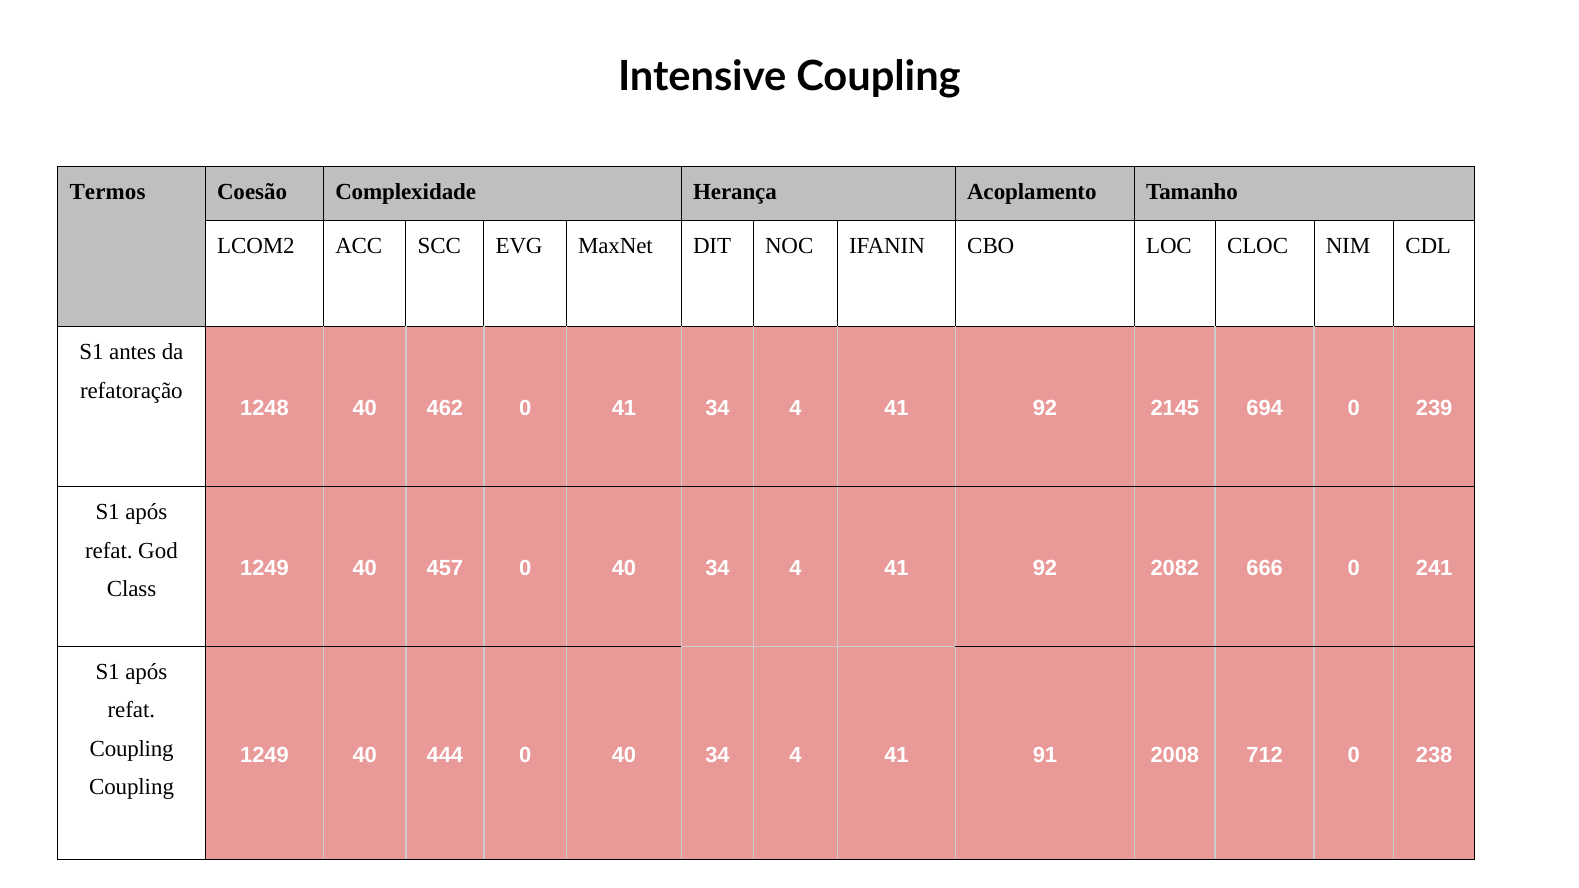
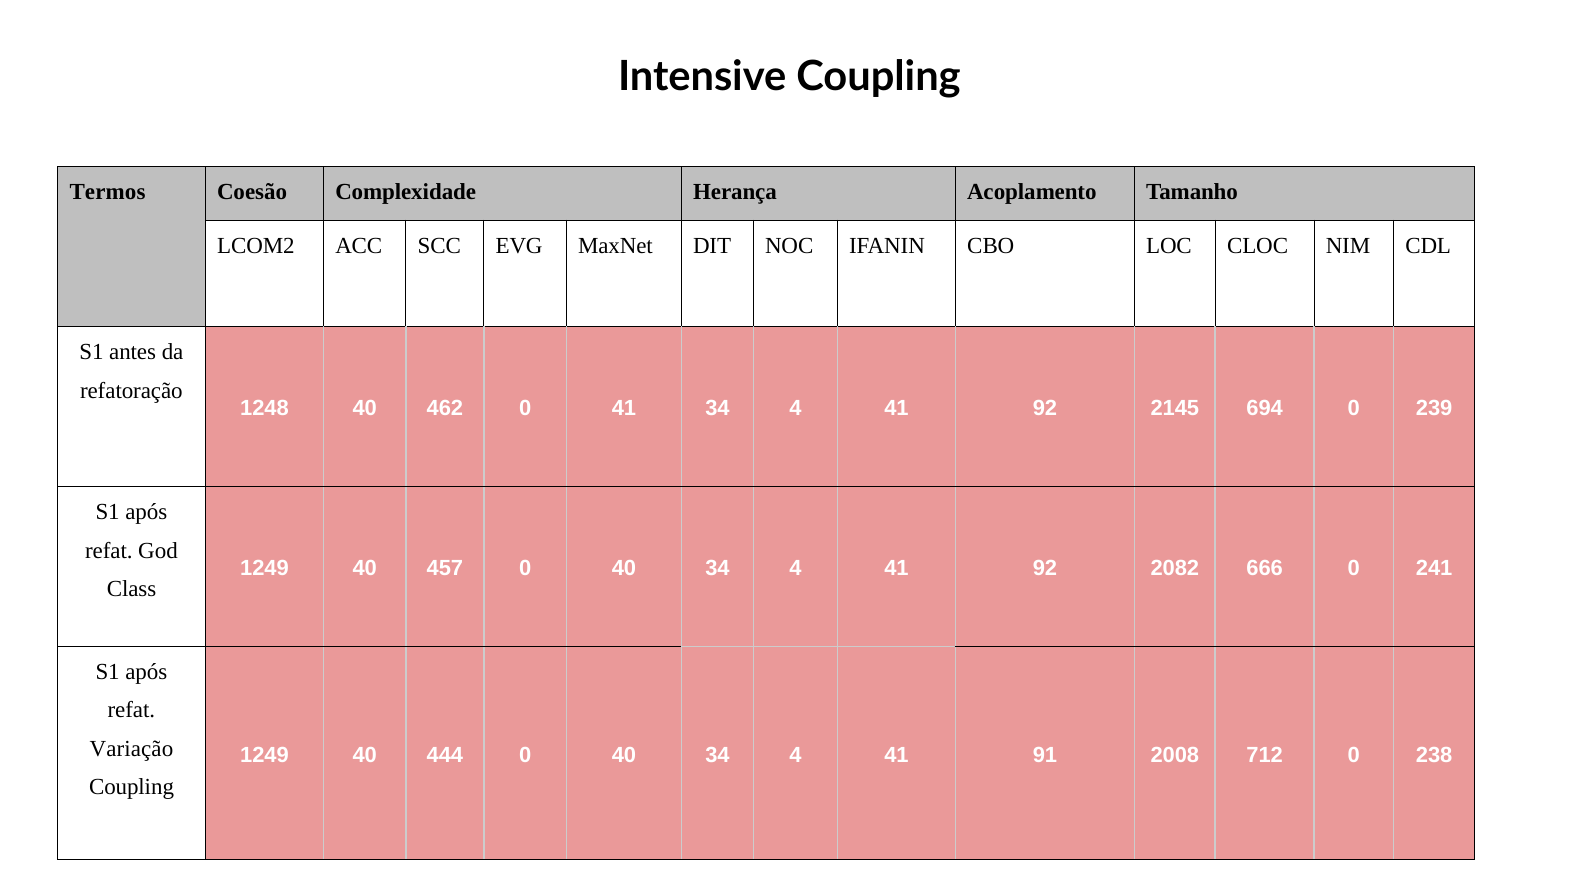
Coupling at (132, 749): Coupling -> Variação
